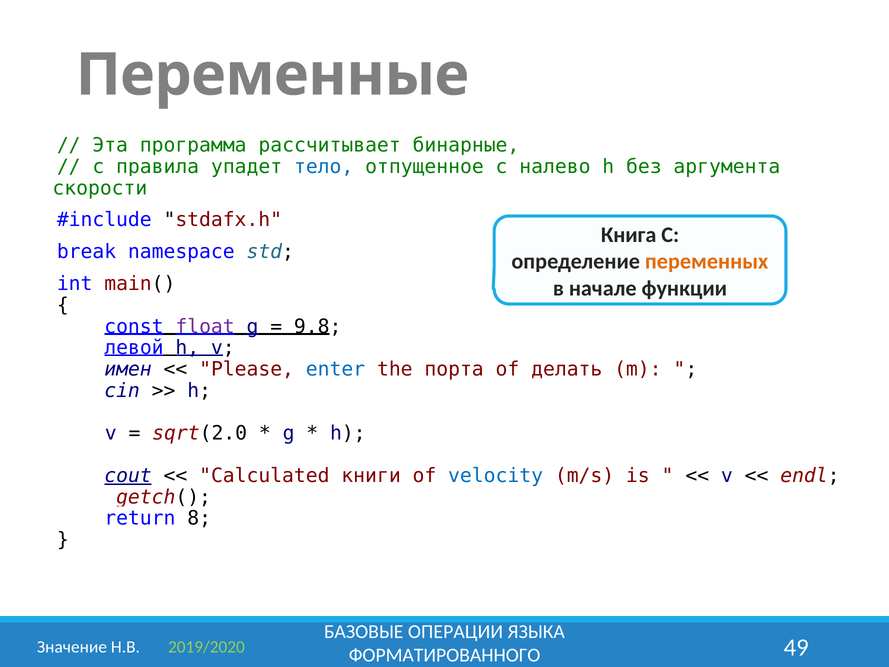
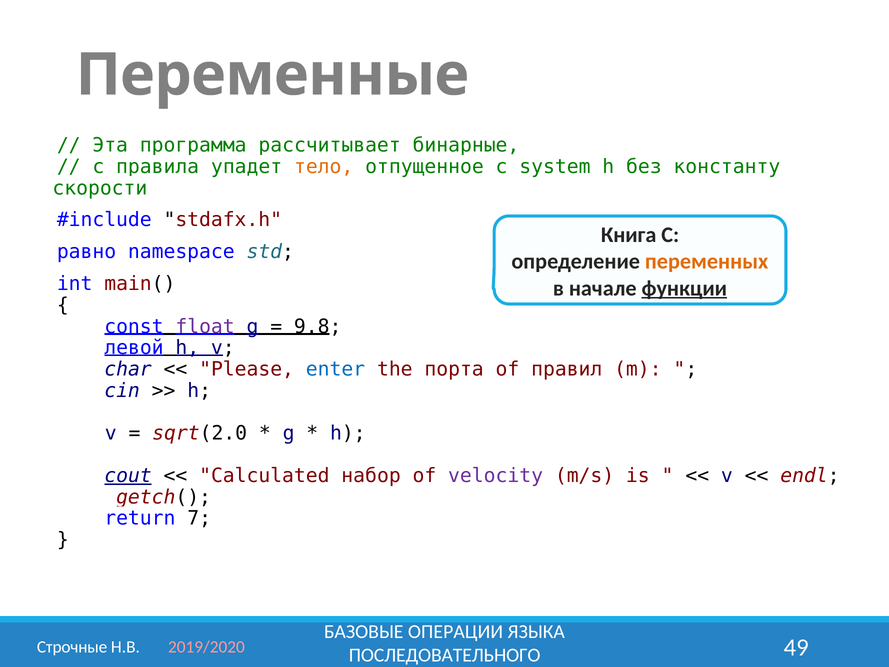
тело colour: blue -> orange
налево: налево -> system
аргумента: аргумента -> константу
break: break -> равно
функции underline: none -> present
имен: имен -> char
делать: делать -> правил
книги: книги -> набор
velocity colour: blue -> purple
8: 8 -> 7
Значение: Значение -> Строчные
2019/2020 colour: light green -> pink
ФОРМАТИРОВАННОГО: ФОРМАТИРОВАННОГО -> ПОСЛЕДОВАТЕЛЬНОГО
